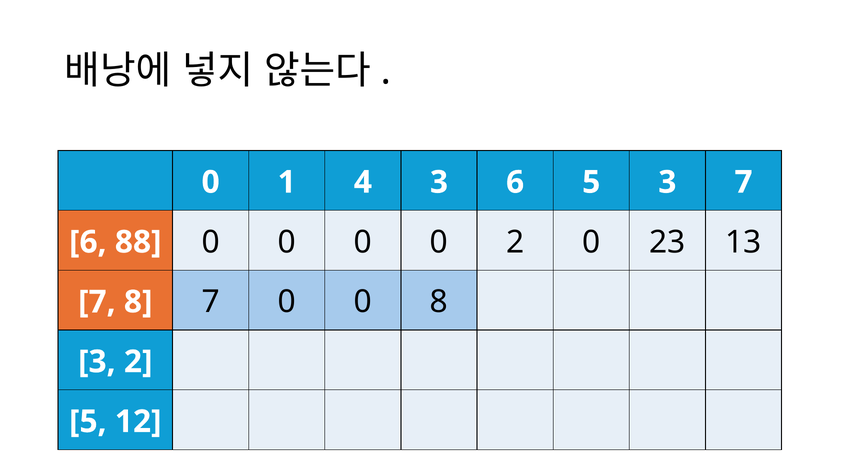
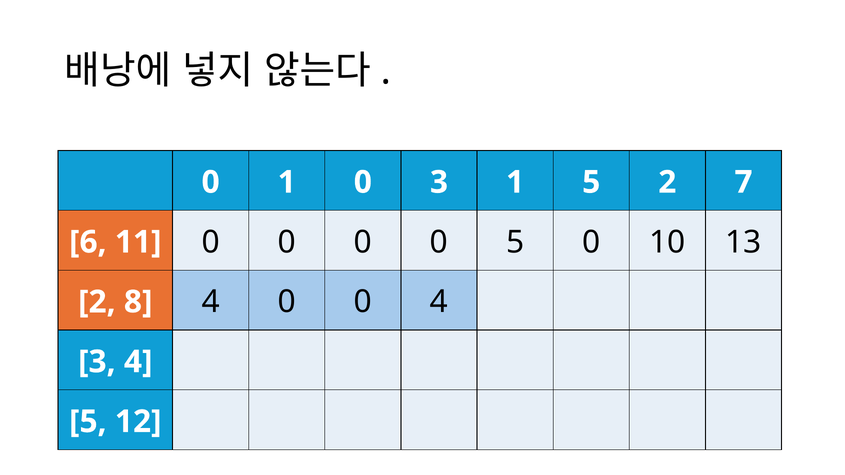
1 4: 4 -> 0
3 6: 6 -> 1
5 3: 3 -> 2
88: 88 -> 11
0 2: 2 -> 5
23: 23 -> 10
7 at (97, 302): 7 -> 2
8 7: 7 -> 4
0 8: 8 -> 4
3 2: 2 -> 4
